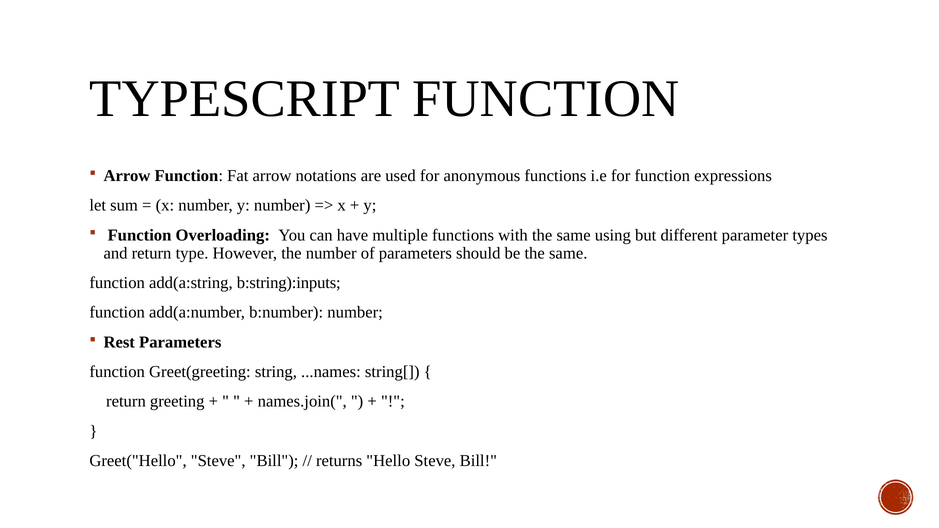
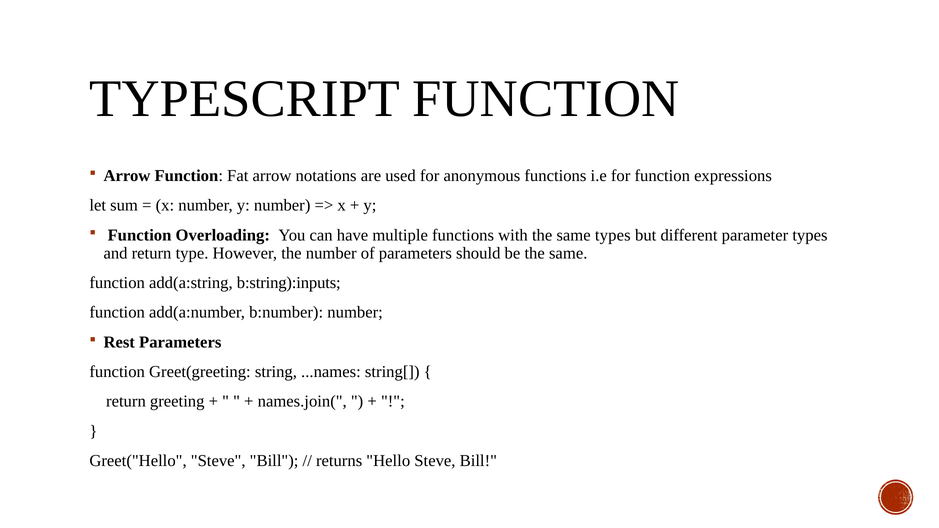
same using: using -> types
